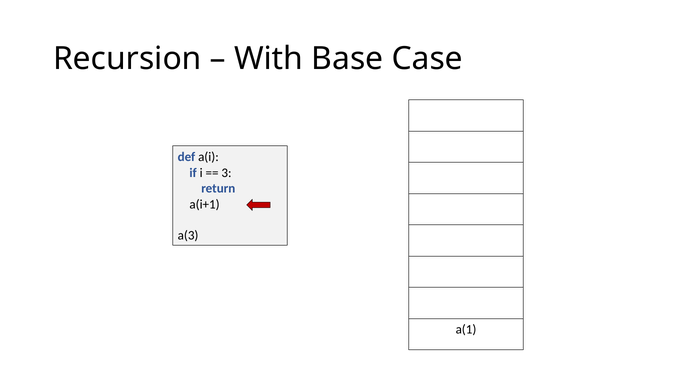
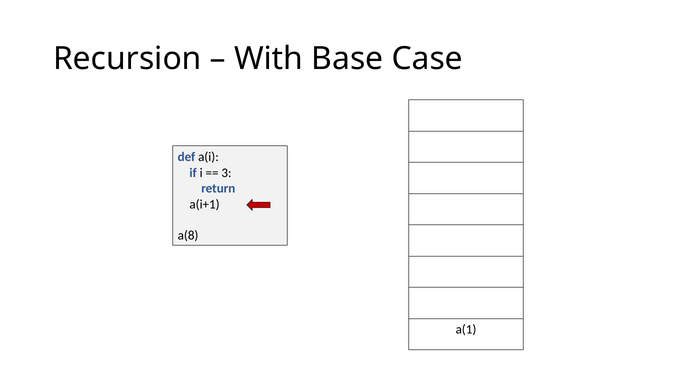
a(3: a(3 -> a(8
